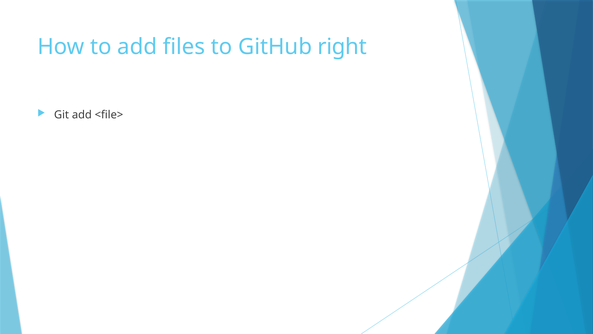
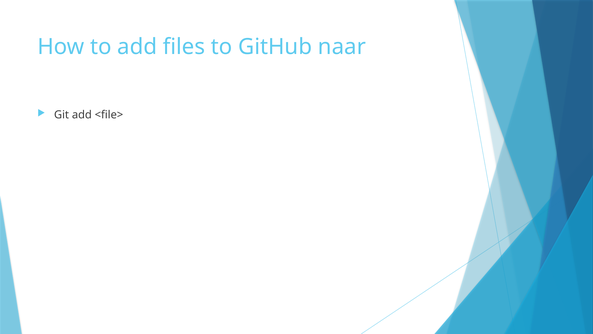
right: right -> naar
